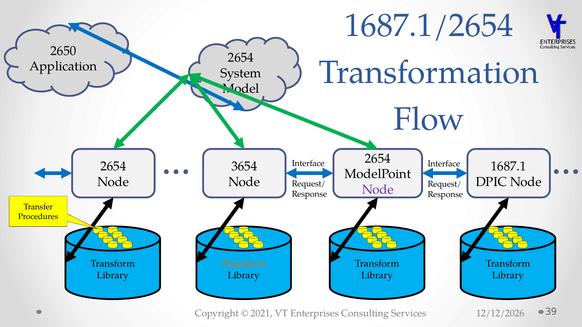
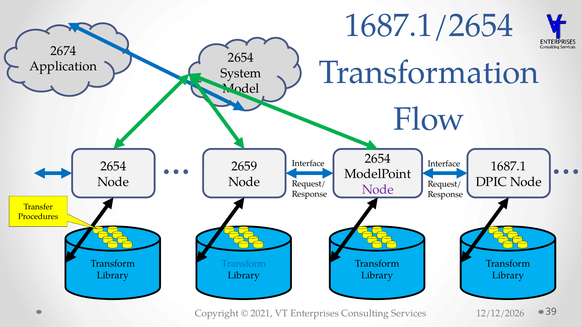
2650: 2650 -> 2674
3654: 3654 -> 2659
Transform at (244, 264) colour: orange -> blue
